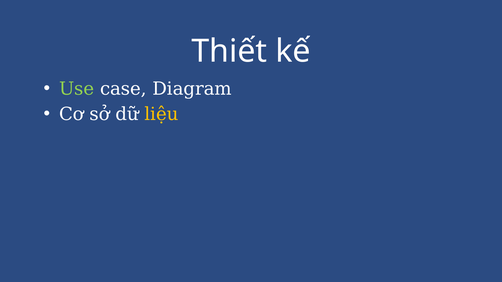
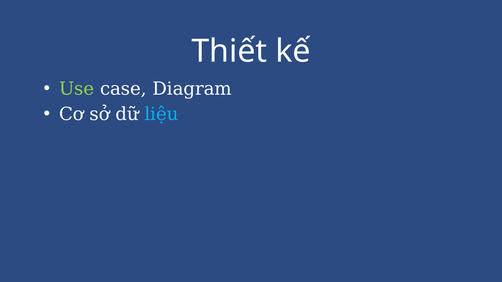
liệu colour: yellow -> light blue
